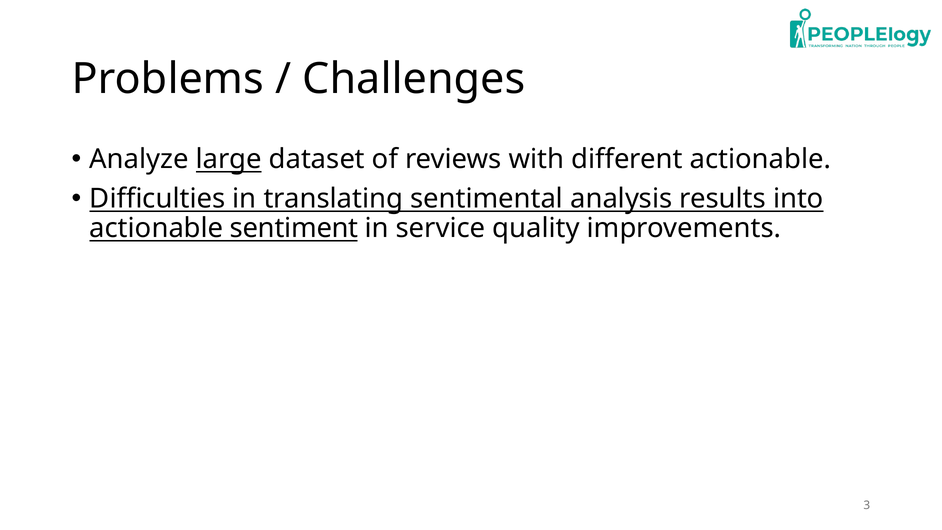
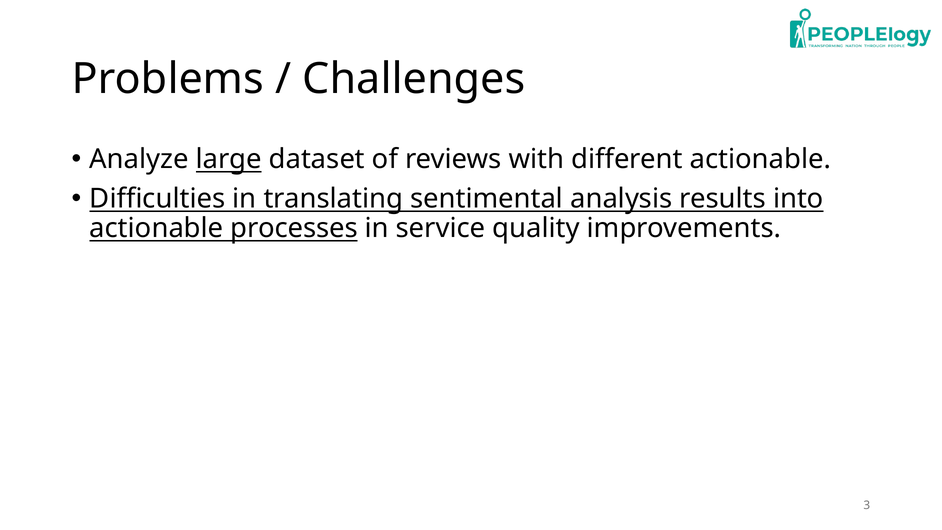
sentiment: sentiment -> processes
